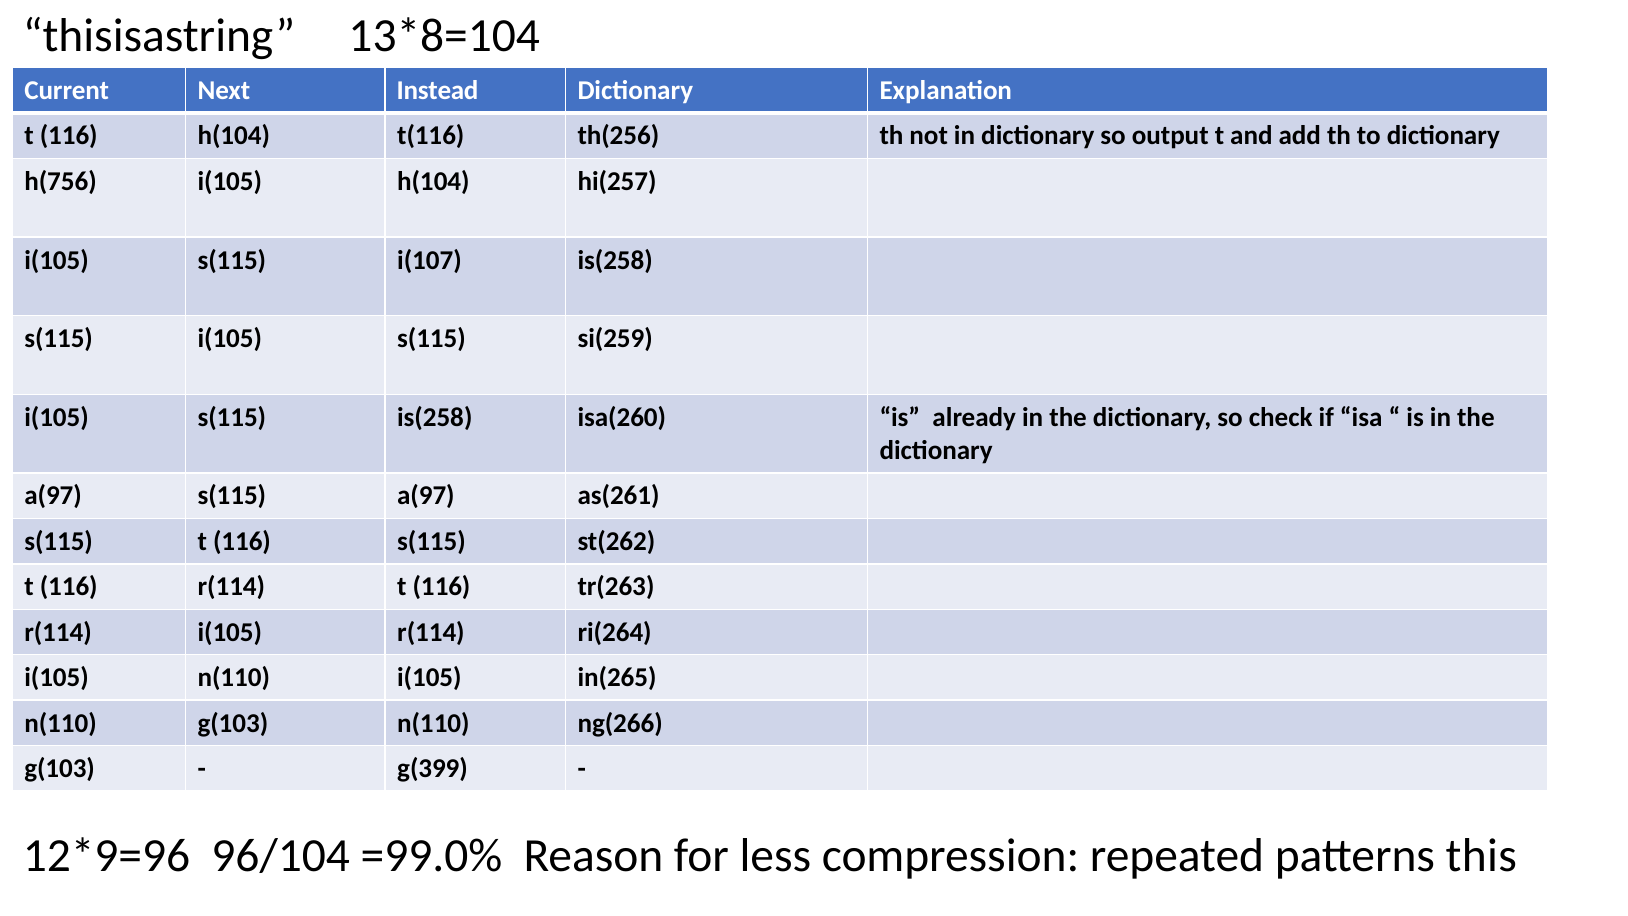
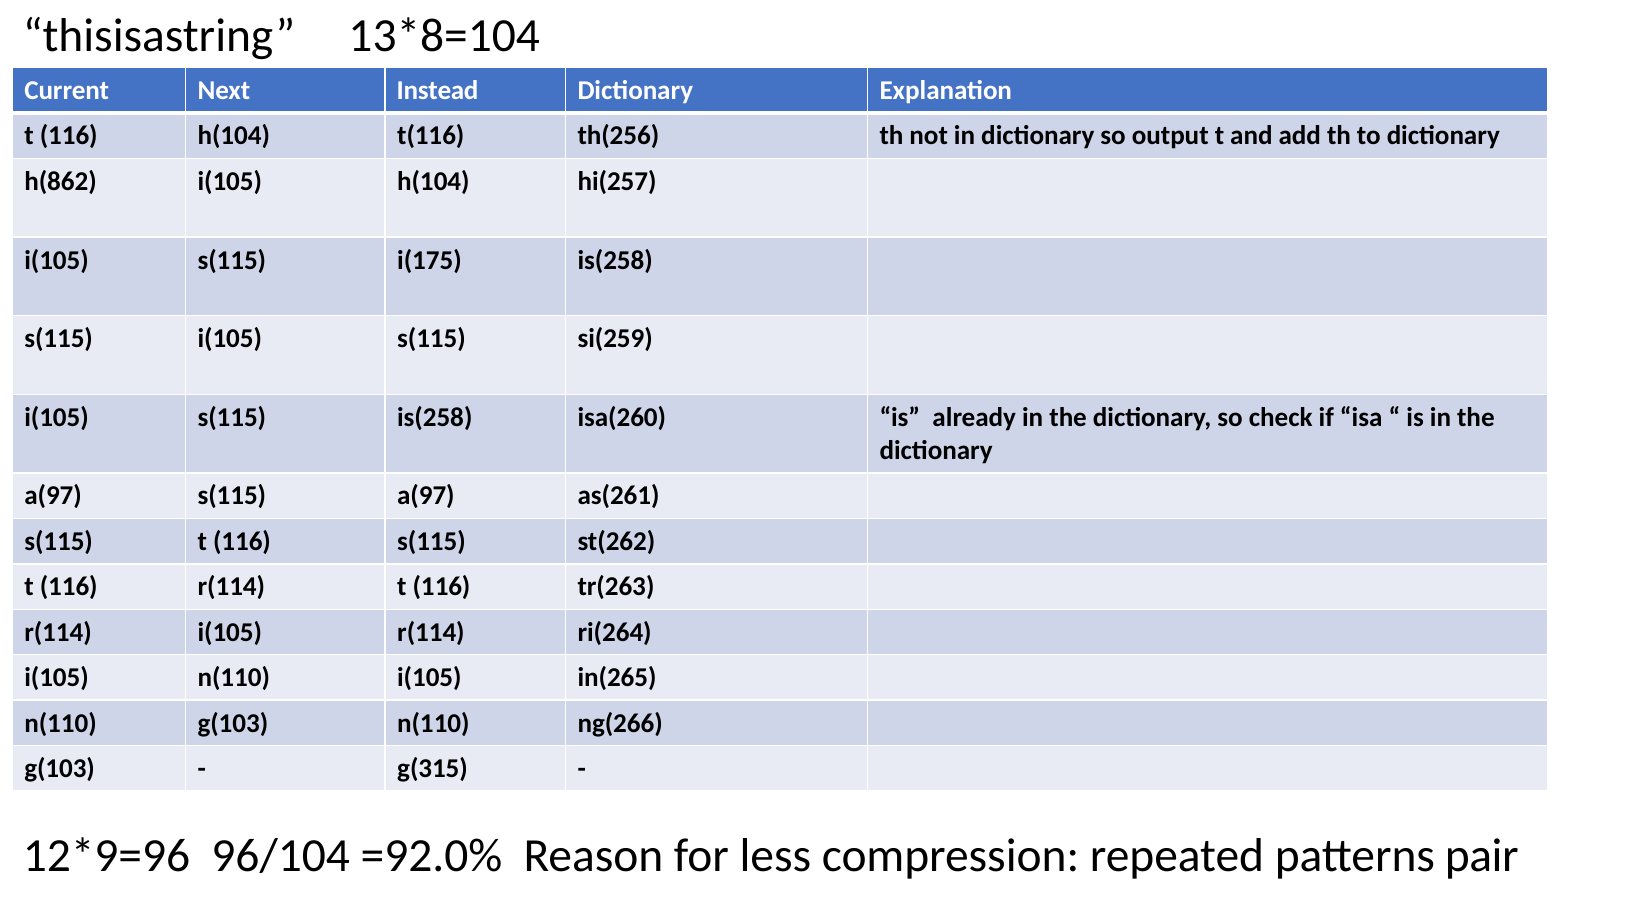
h(756: h(756 -> h(862
i(107: i(107 -> i(175
g(399: g(399 -> g(315
=99.0%: =99.0% -> =92.0%
this: this -> pair
